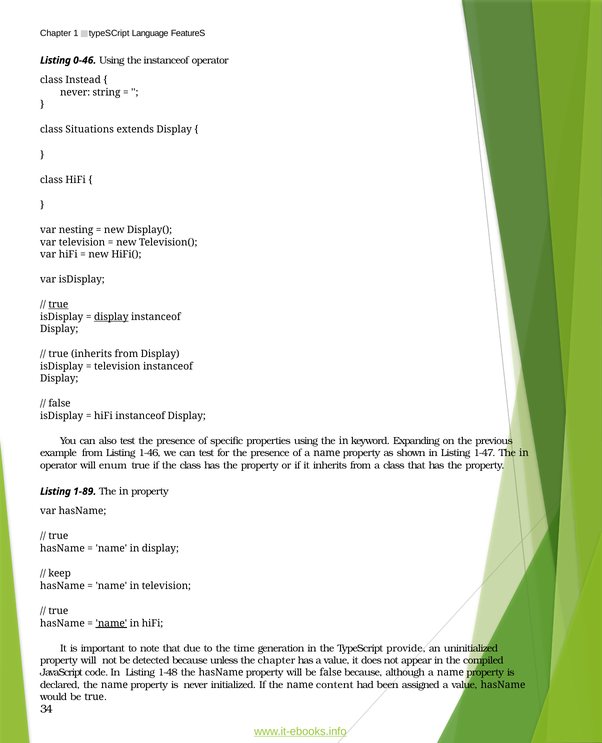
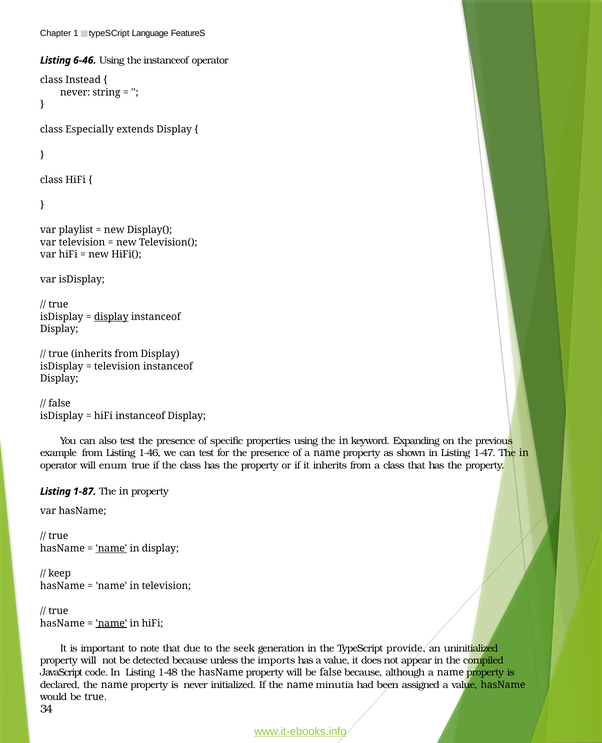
0-46: 0-46 -> 6-46
Situations: Situations -> Especially
nesting: nesting -> playlist
true at (58, 304) underline: present -> none
1-89: 1-89 -> 1-87
name at (111, 548) underline: none -> present
time: time -> seek
the chapter: chapter -> imports
content: content -> minutia
